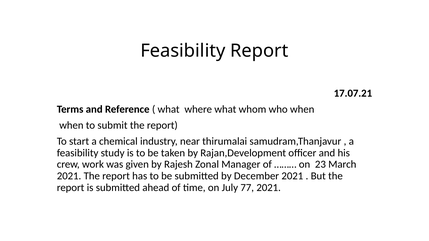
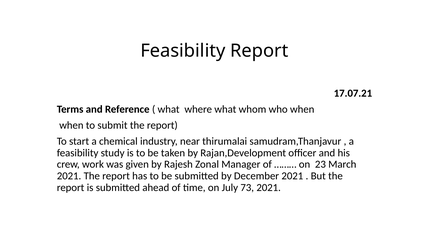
77: 77 -> 73
